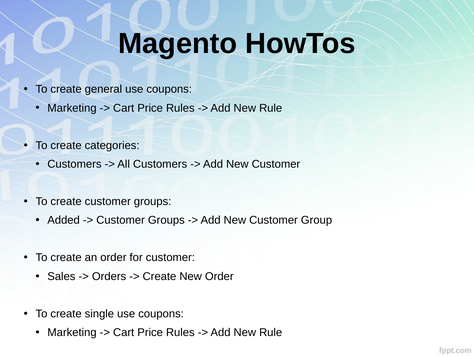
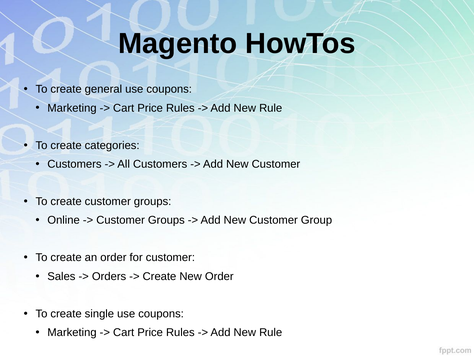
Added: Added -> Online
